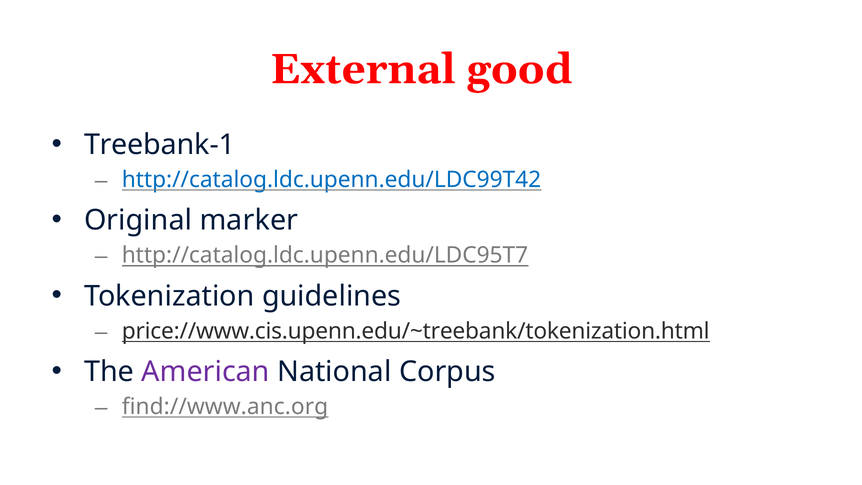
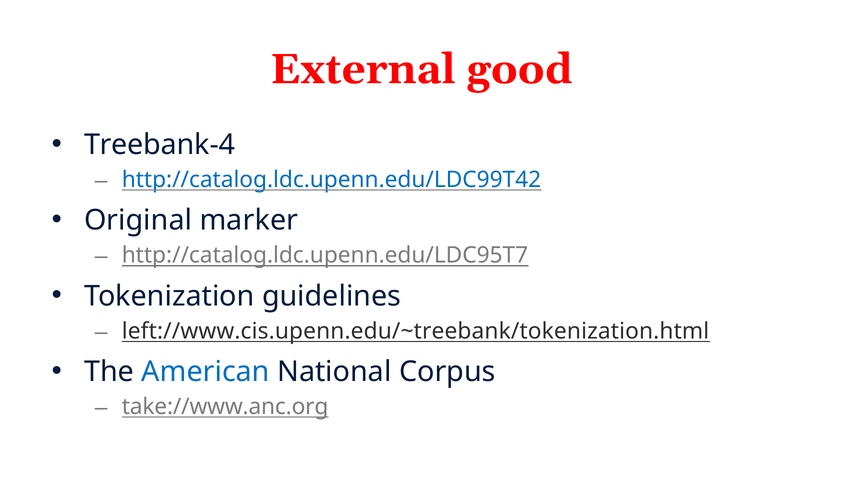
Treebank-1: Treebank-1 -> Treebank-4
price://www.cis.upenn.edu/~treebank/tokenization.html: price://www.cis.upenn.edu/~treebank/tokenization.html -> left://www.cis.upenn.edu/~treebank/tokenization.html
American colour: purple -> blue
find://www.anc.org: find://www.anc.org -> take://www.anc.org
